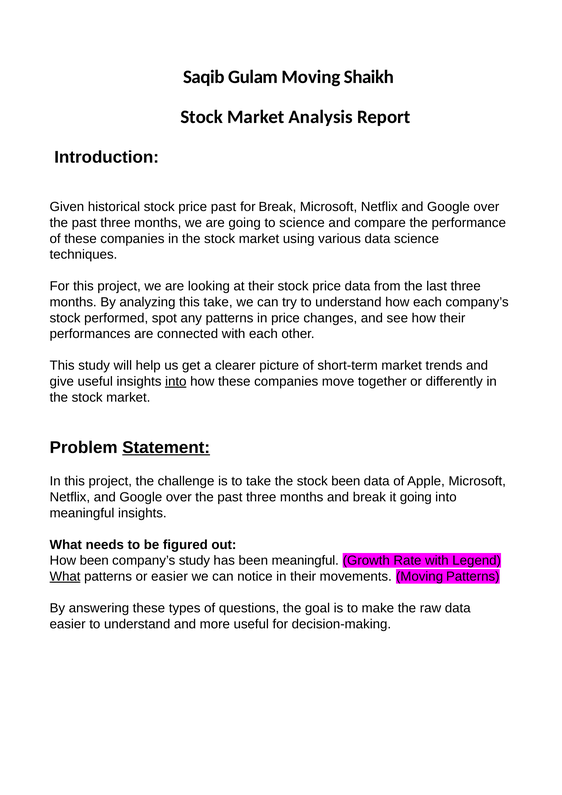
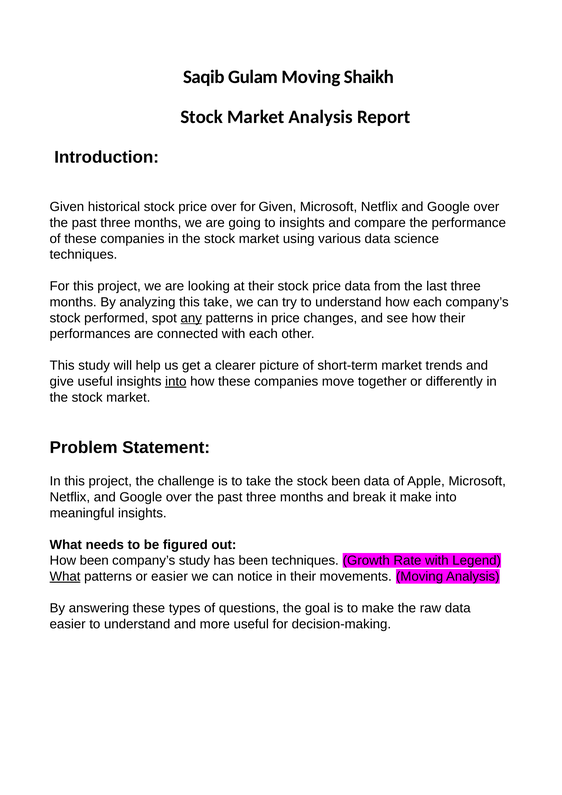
price past: past -> over
for Break: Break -> Given
to science: science -> insights
any underline: none -> present
Statement underline: present -> none
it going: going -> make
been meaningful: meaningful -> techniques
Moving Patterns: Patterns -> Analysis
